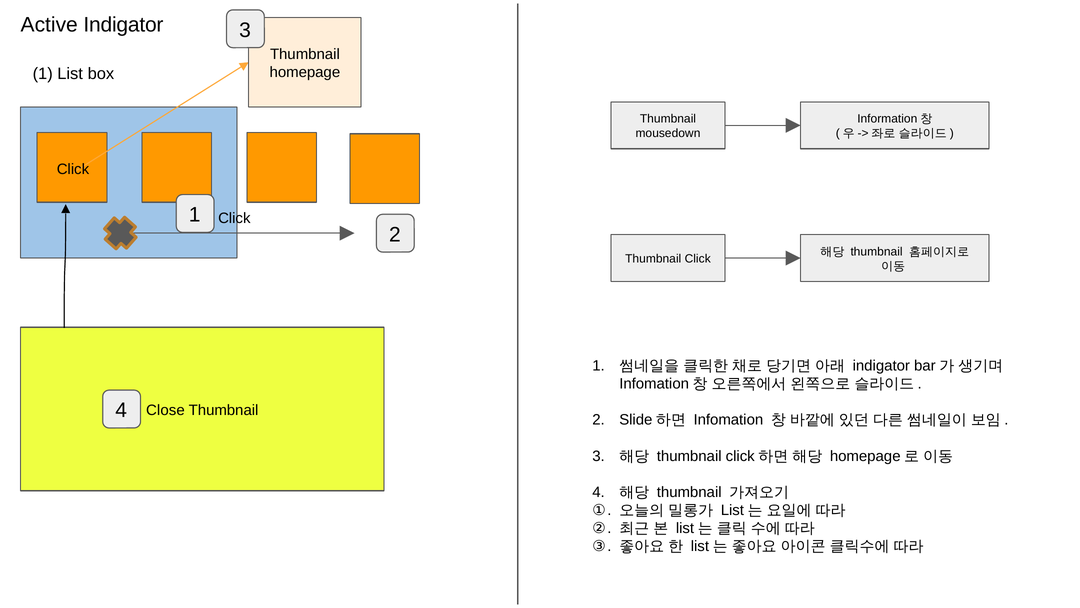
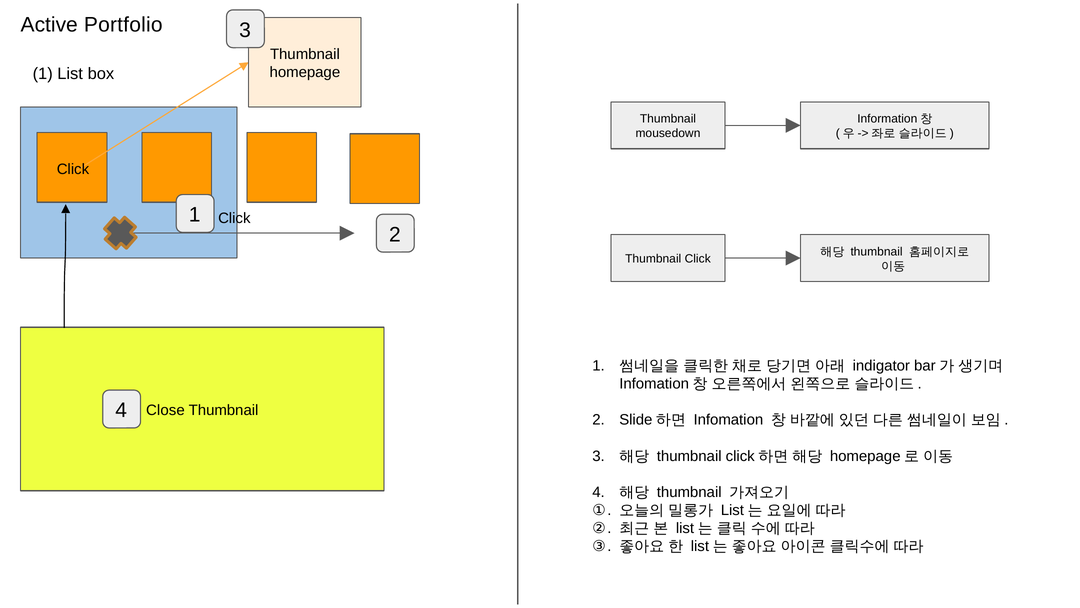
Active Indigator: Indigator -> Portfolio
